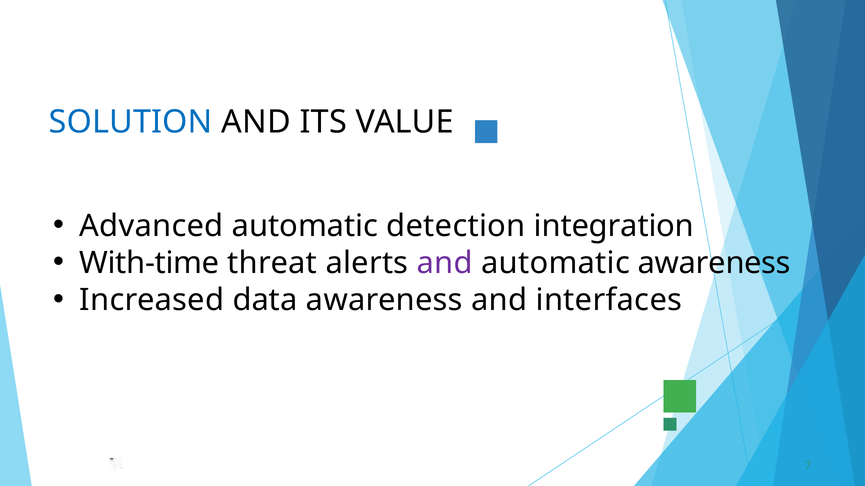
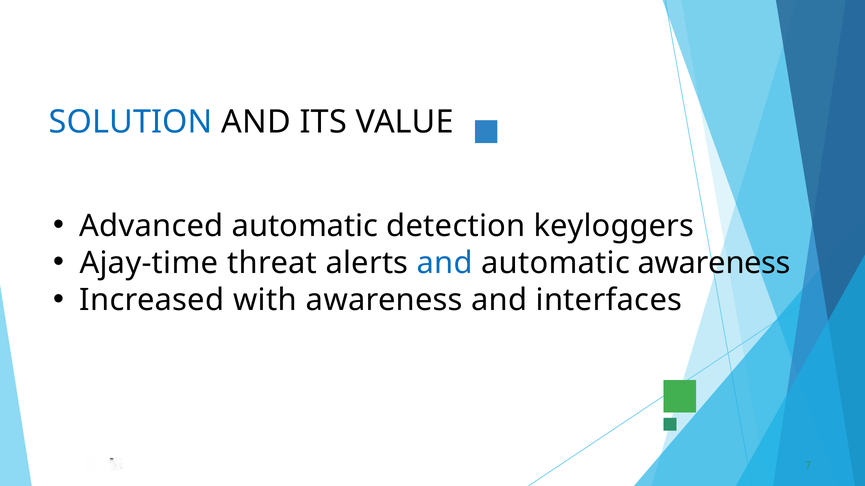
integration: integration -> keyloggers
With-time: With-time -> Ajay-time
and at (445, 263) colour: purple -> blue
data: data -> with
